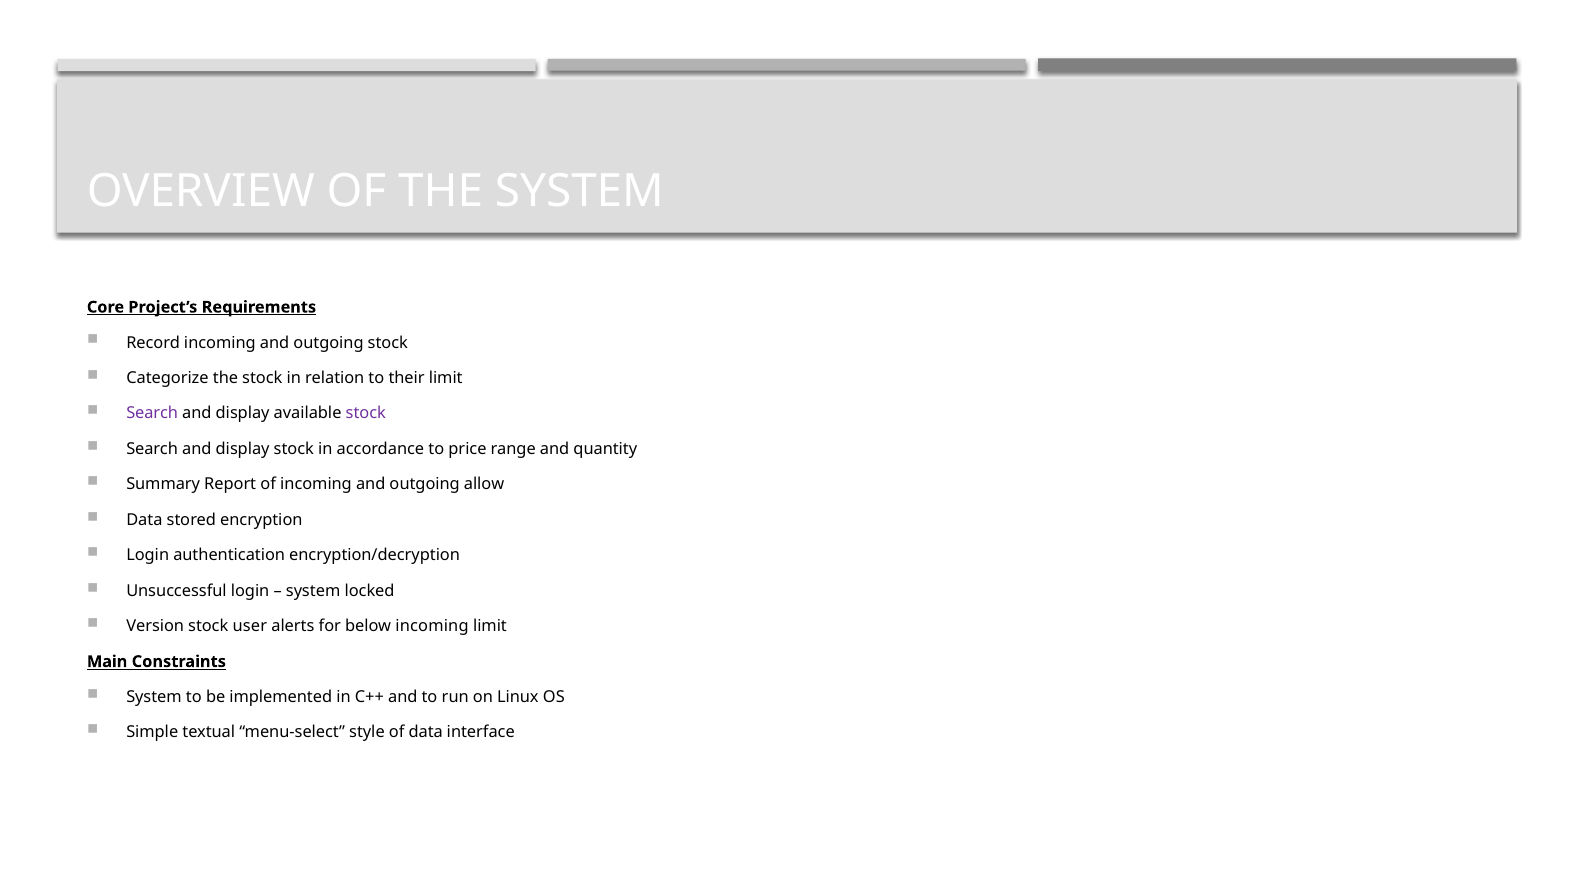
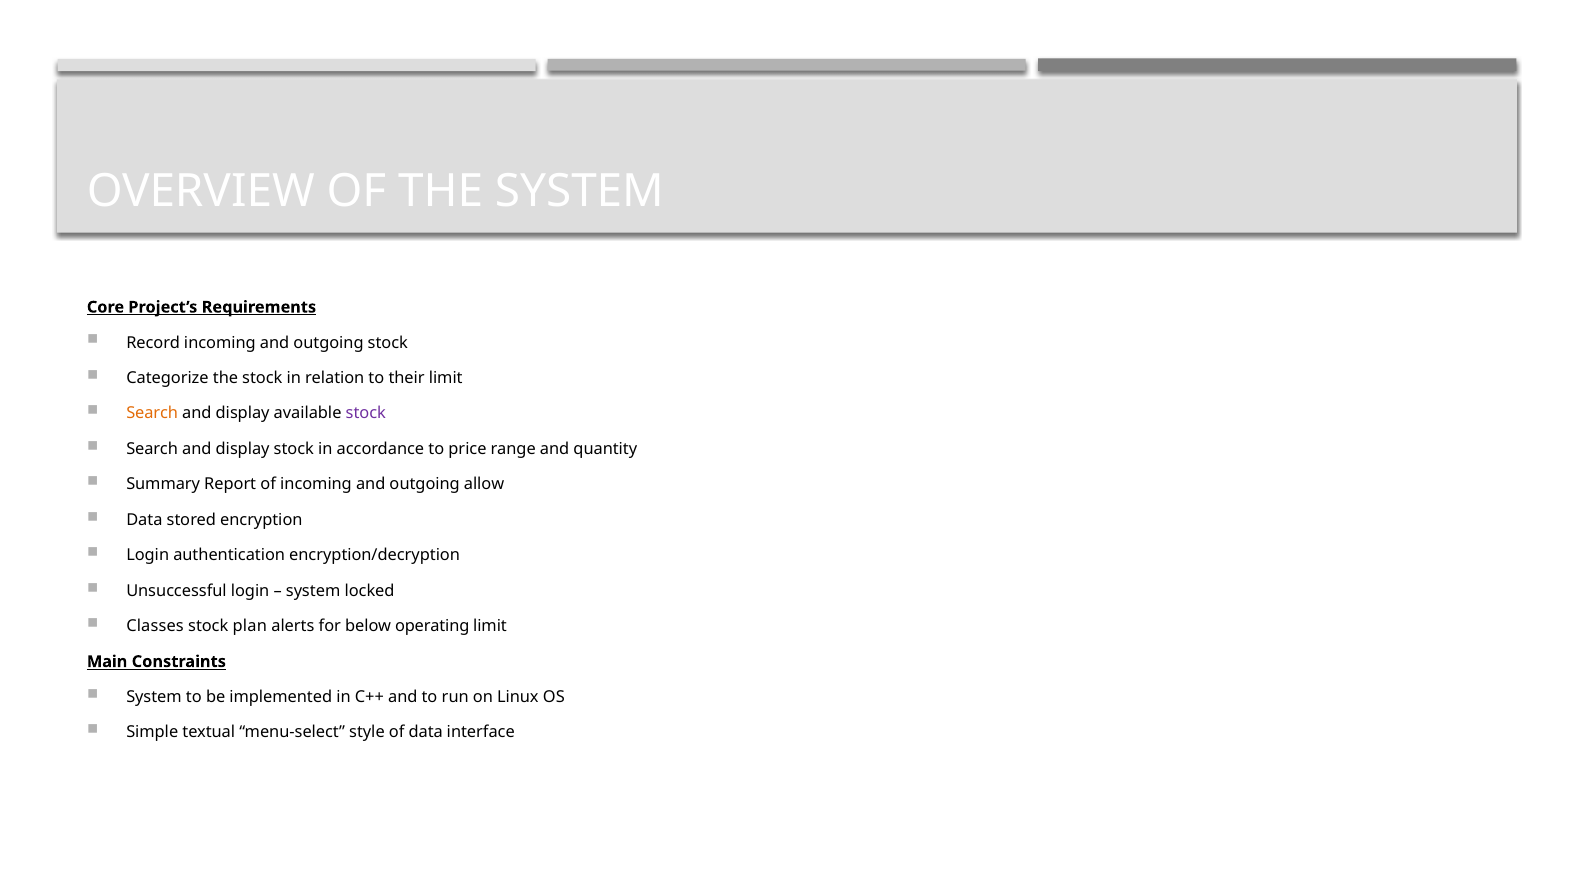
Search at (152, 414) colour: purple -> orange
Version: Version -> Classes
user: user -> plan
below incoming: incoming -> operating
